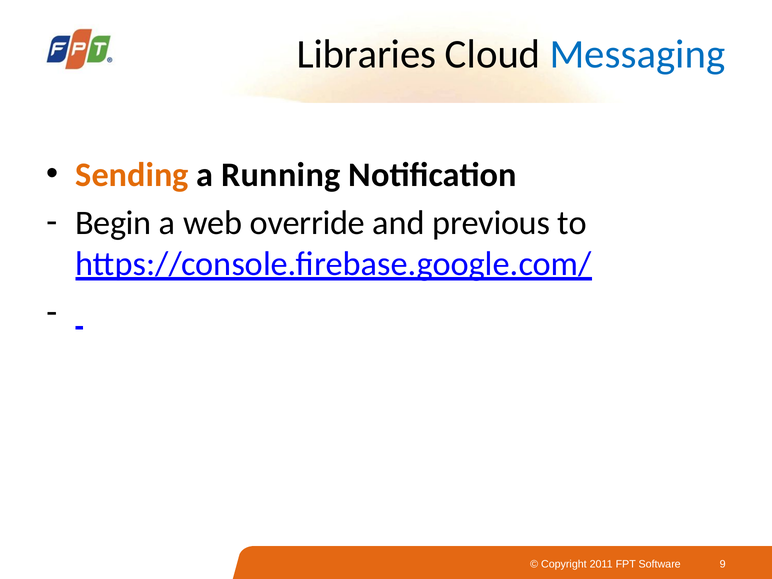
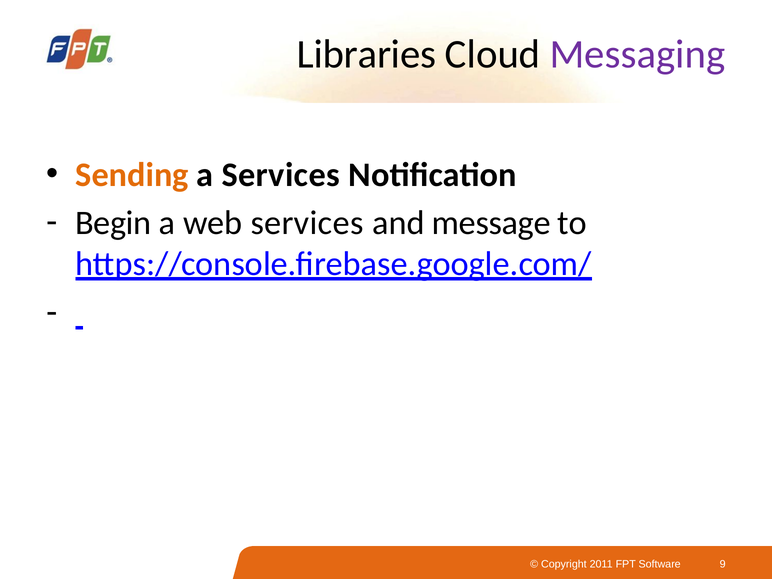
Messaging colour: blue -> purple
a Running: Running -> Services
web override: override -> services
previous: previous -> message
